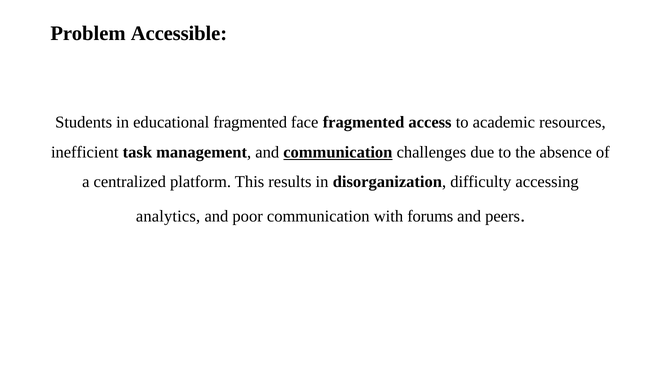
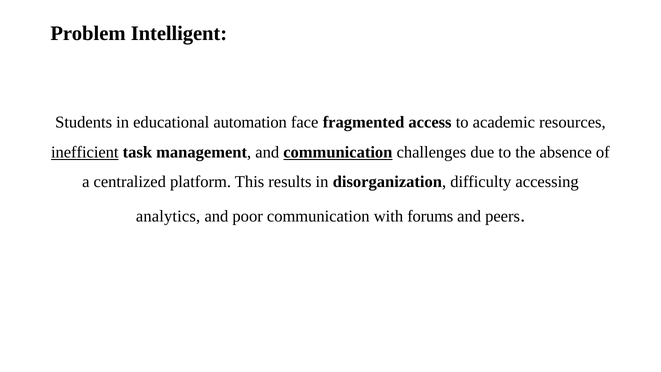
Accessible: Accessible -> Intelligent
educational fragmented: fragmented -> automation
inefficient underline: none -> present
